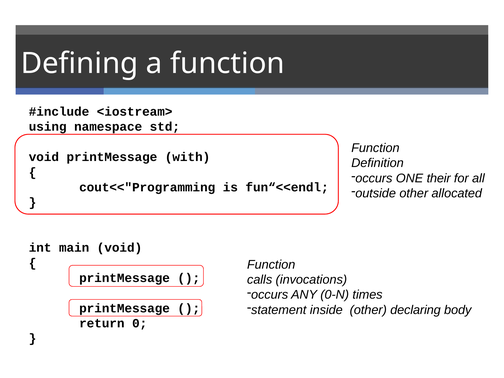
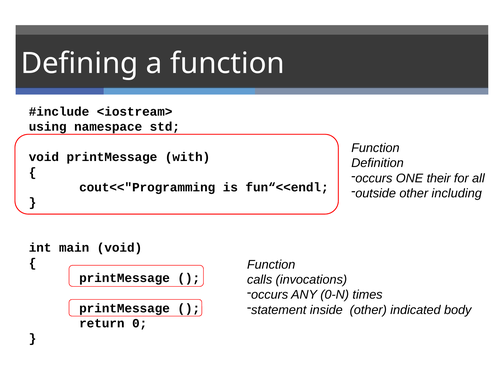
allocated: allocated -> including
declaring: declaring -> indicated
